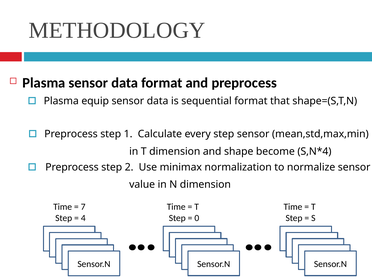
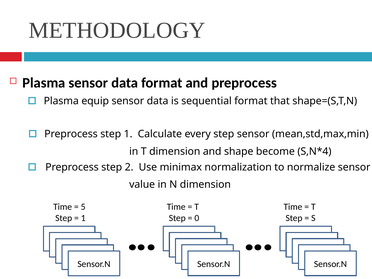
7: 7 -> 5
4 at (83, 218): 4 -> 1
